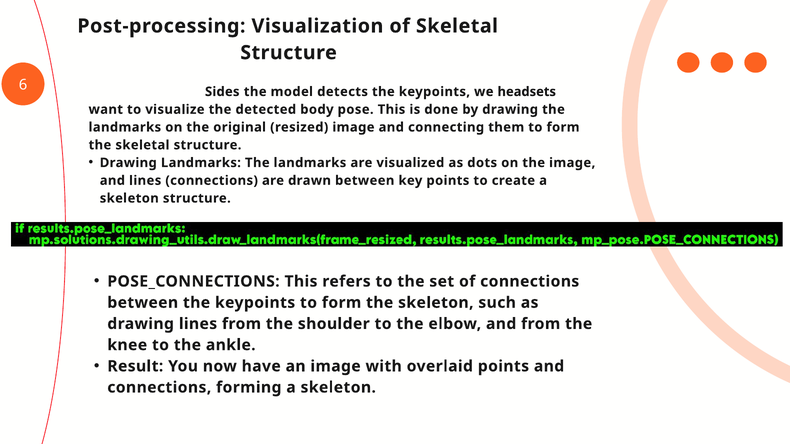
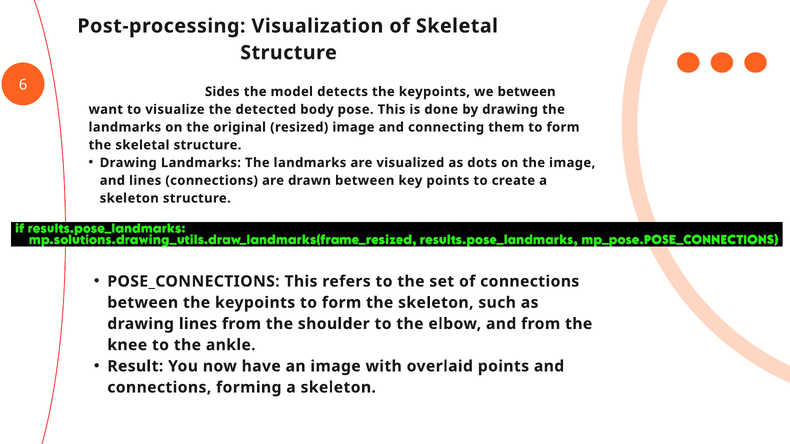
we headsets: headsets -> between
